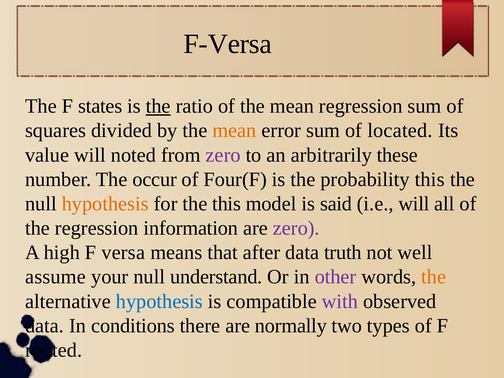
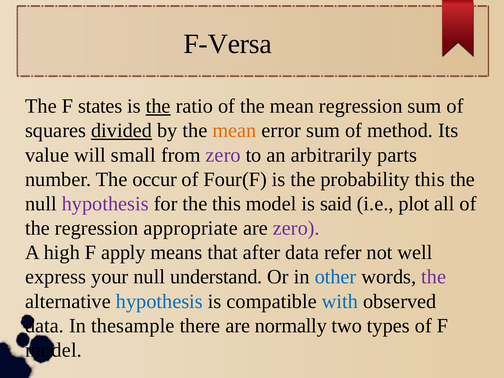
divided underline: none -> present
located: located -> method
noted: noted -> small
these: these -> parts
hypothesis at (105, 204) colour: orange -> purple
i.e will: will -> plot
information: information -> appropriate
versa: versa -> apply
truth: truth -> refer
assume: assume -> express
other colour: purple -> blue
the at (434, 277) colour: orange -> purple
with colour: purple -> blue
conditions: conditions -> thesample
rooted at (54, 350): rooted -> model
